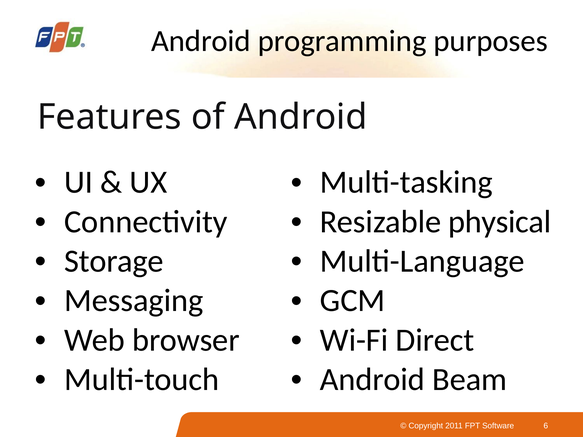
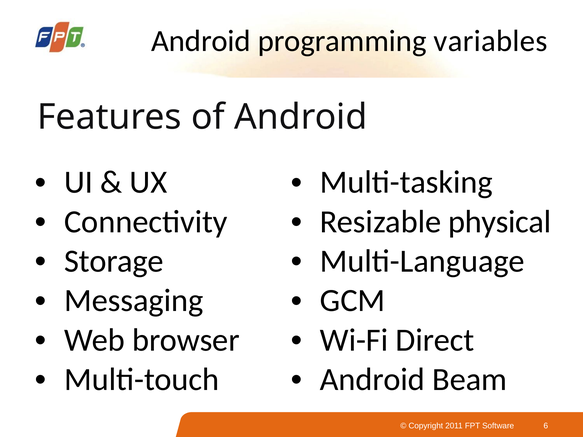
purposes: purposes -> variables
